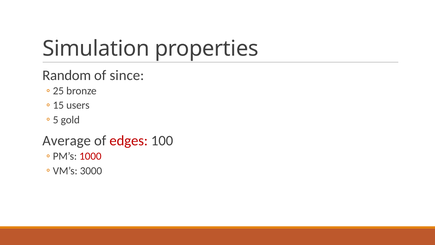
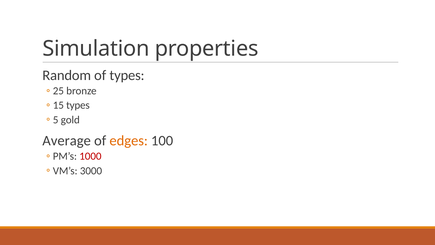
of since: since -> types
users at (78, 105): users -> types
edges colour: red -> orange
